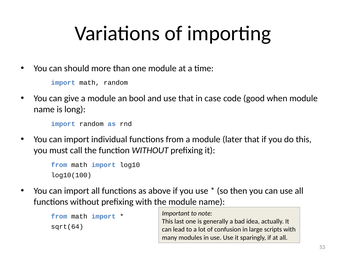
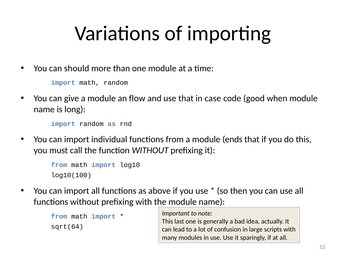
bool: bool -> flow
later: later -> ends
